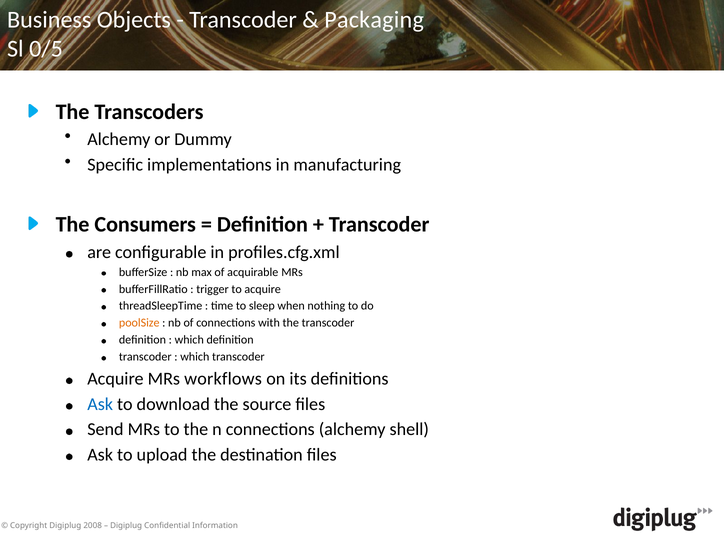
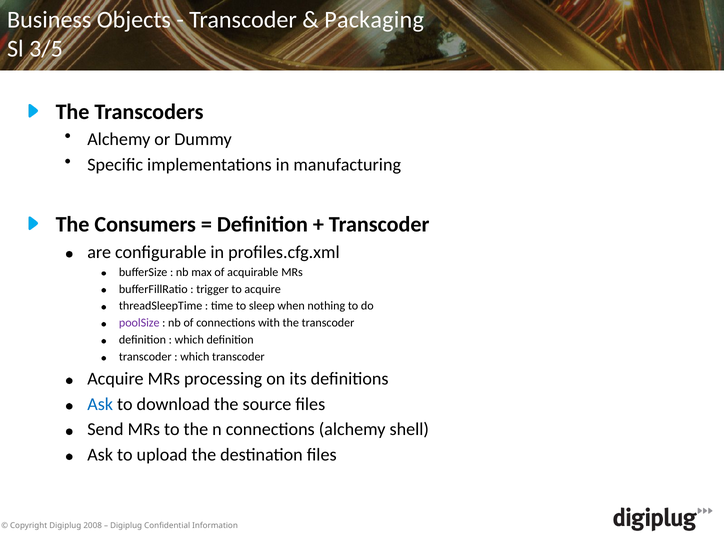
0/5: 0/5 -> 3/5
poolSize colour: orange -> purple
workflows: workflows -> processing
